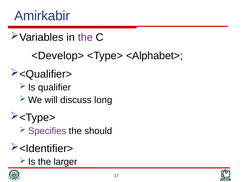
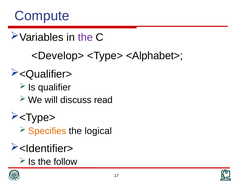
Amirkabir: Amirkabir -> Compute
long: long -> read
Specifies colour: purple -> orange
should: should -> logical
larger: larger -> follow
